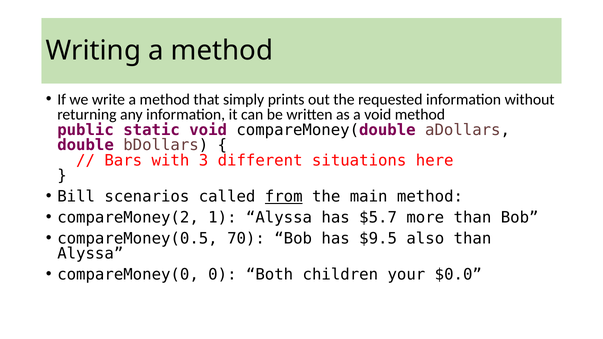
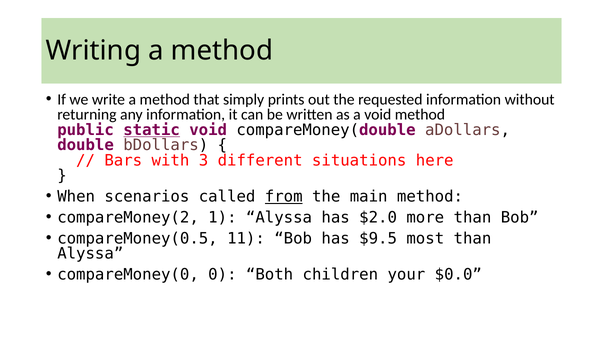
static underline: none -> present
Bill: Bill -> When
$5.7: $5.7 -> $2.0
70: 70 -> 11
also: also -> most
